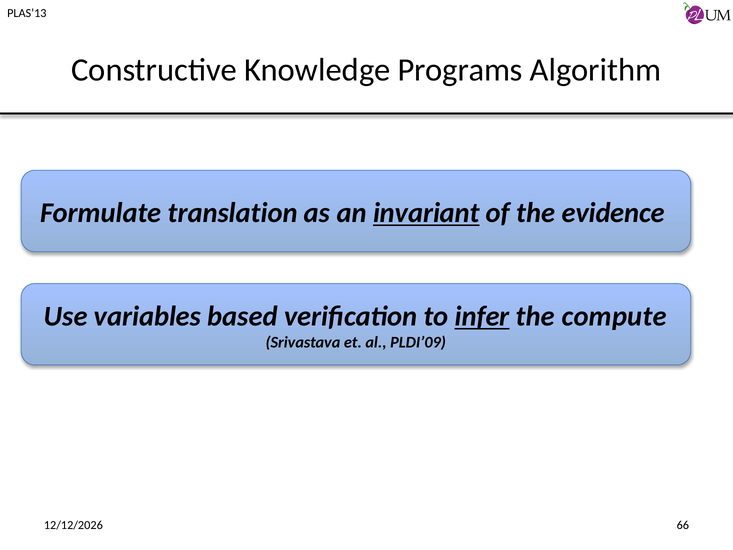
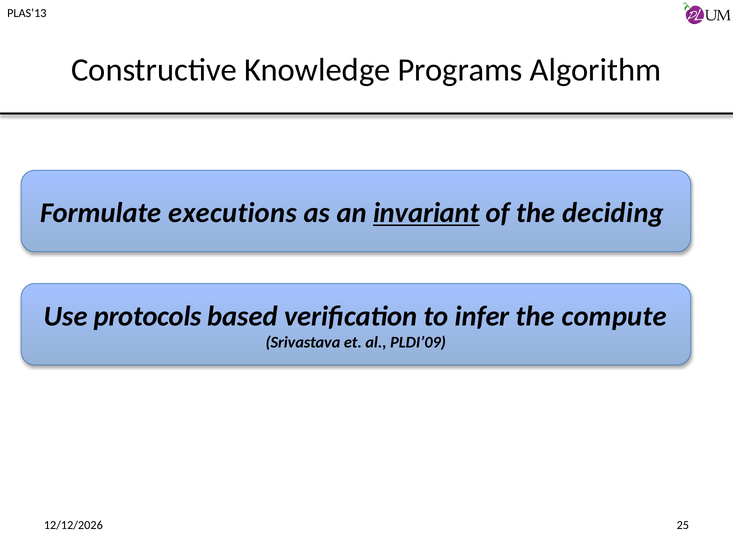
translation: translation -> executions
evidence: evidence -> deciding
variables: variables -> protocols
infer underline: present -> none
66: 66 -> 25
